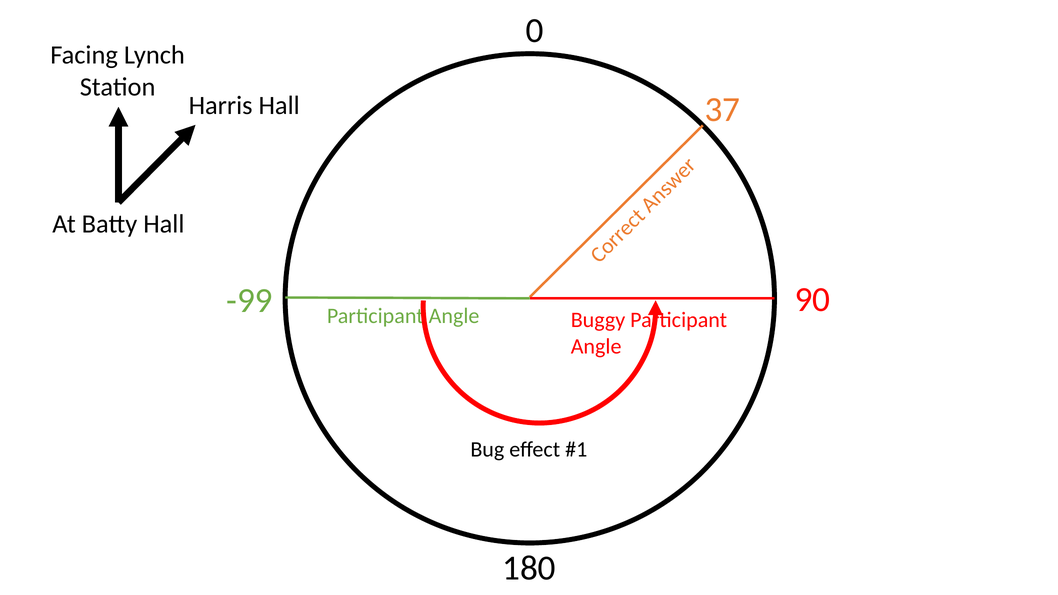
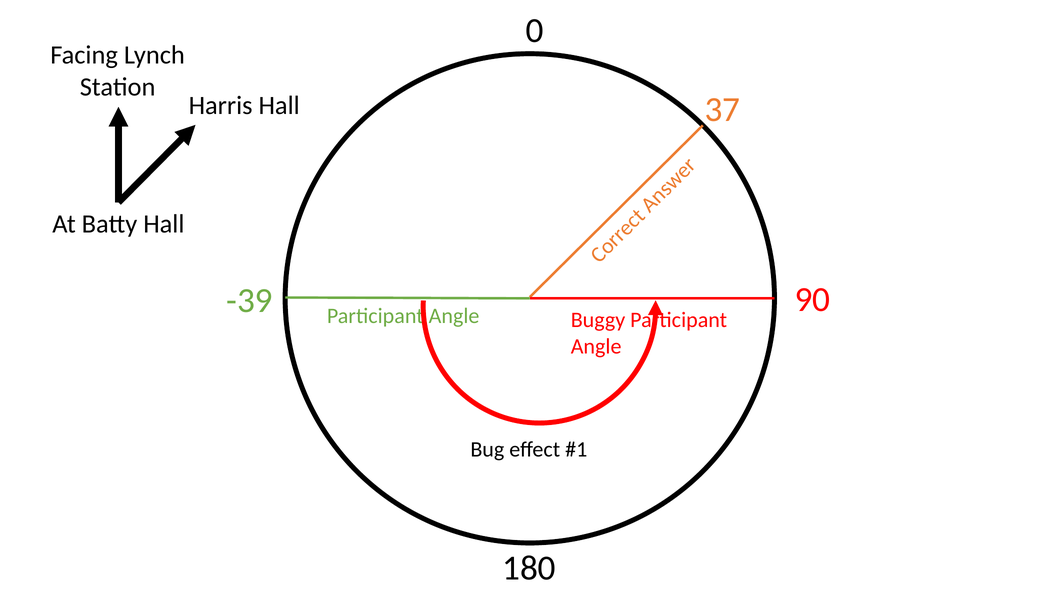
-99: -99 -> -39
